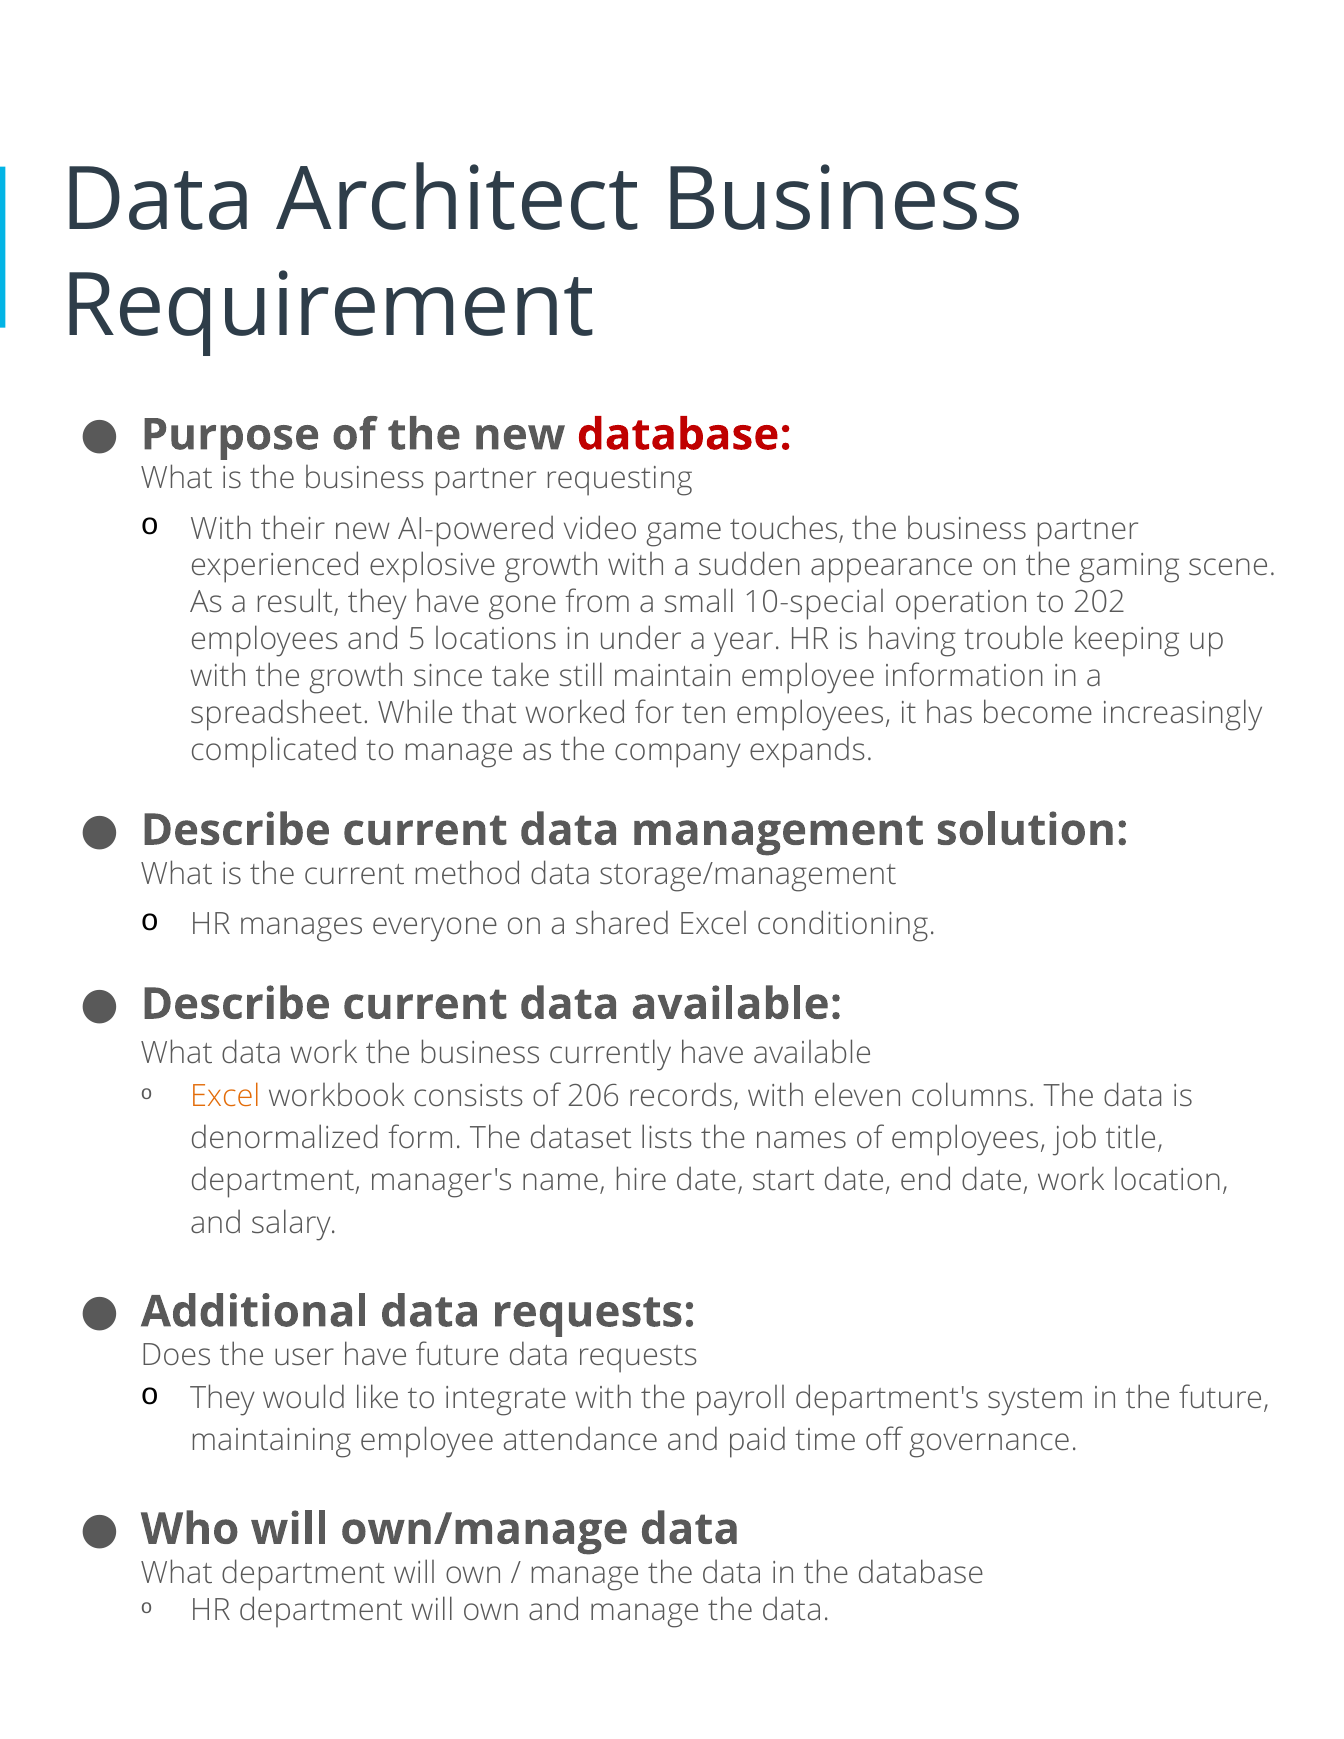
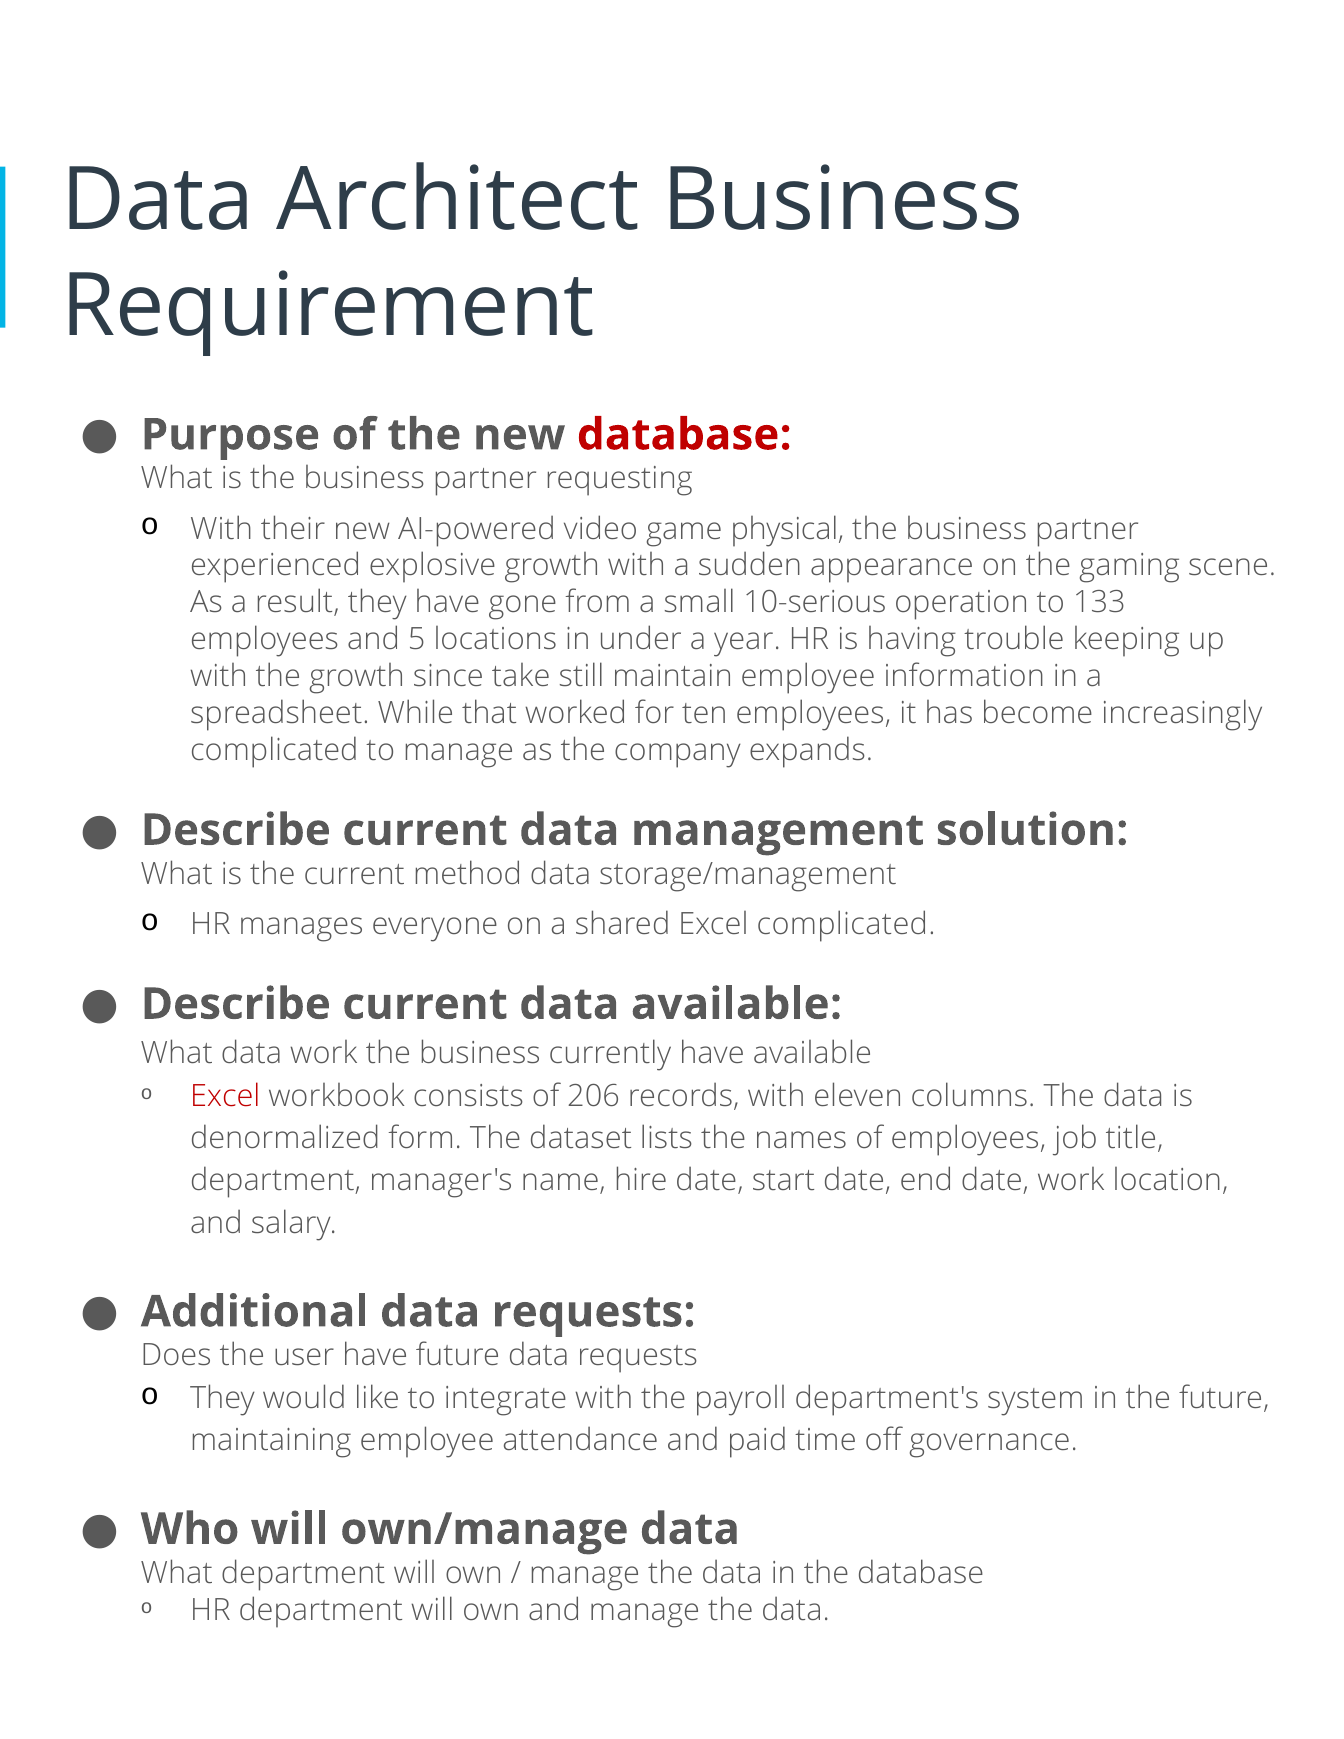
touches: touches -> physical
10-special: 10-special -> 10-serious
202: 202 -> 133
Excel conditioning: conditioning -> complicated
Excel at (225, 1096) colour: orange -> red
